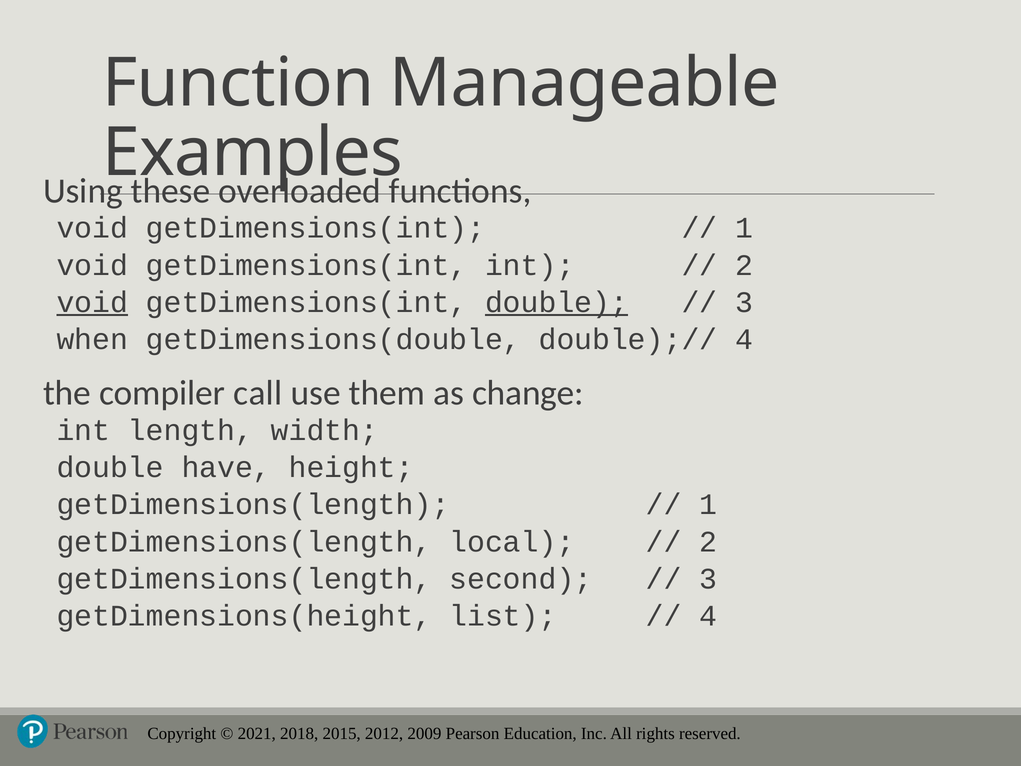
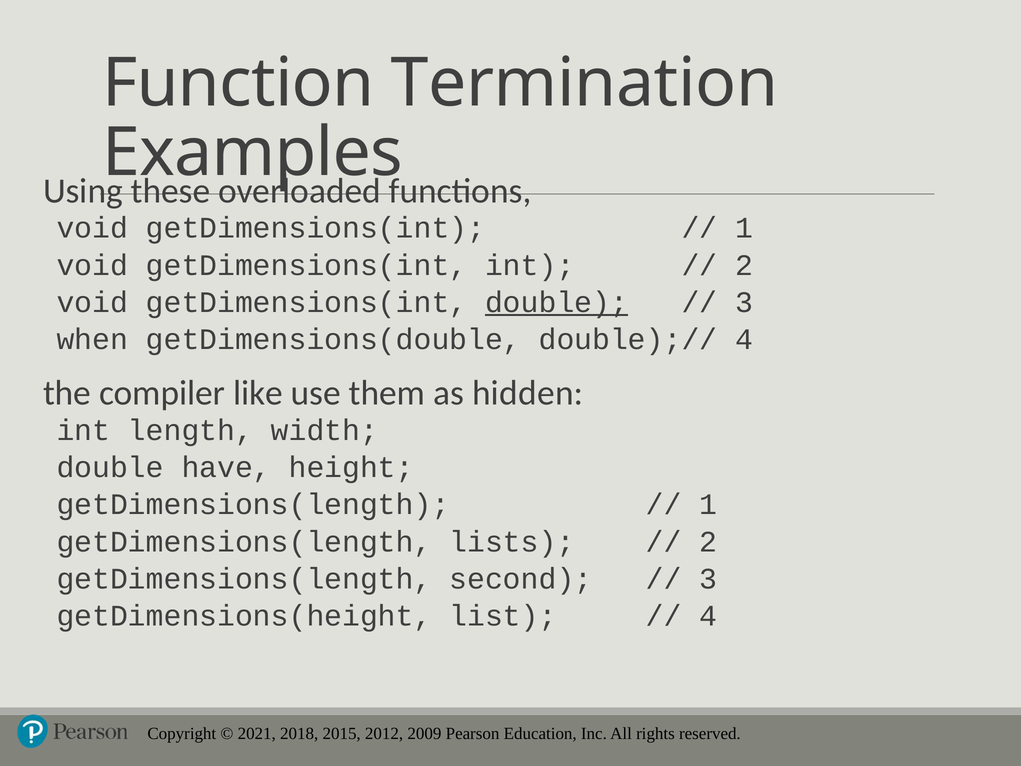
Manageable: Manageable -> Termination
void at (92, 302) underline: present -> none
call: call -> like
change: change -> hidden
local: local -> lists
